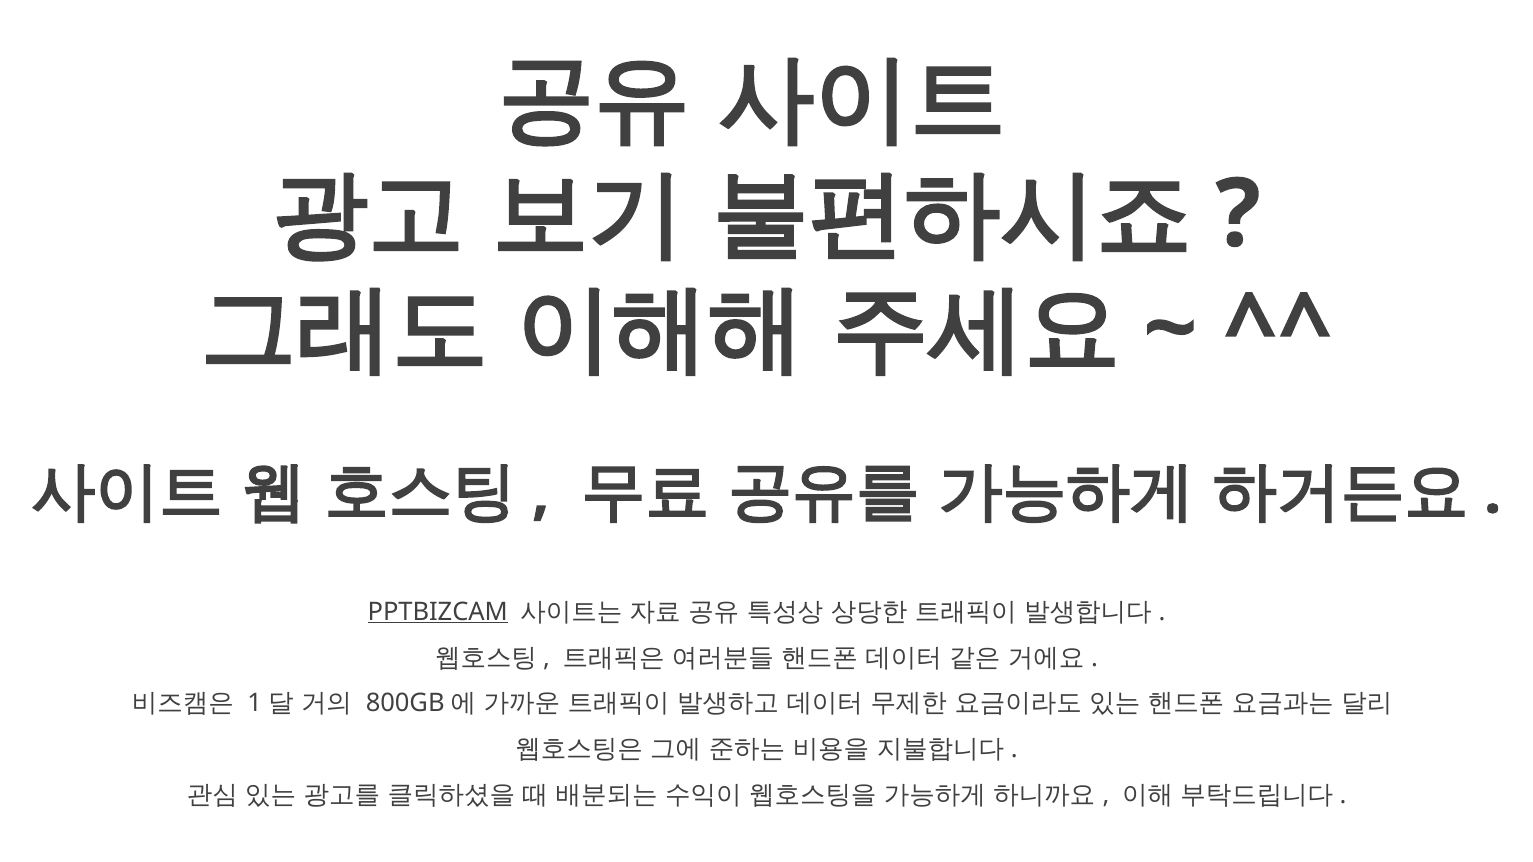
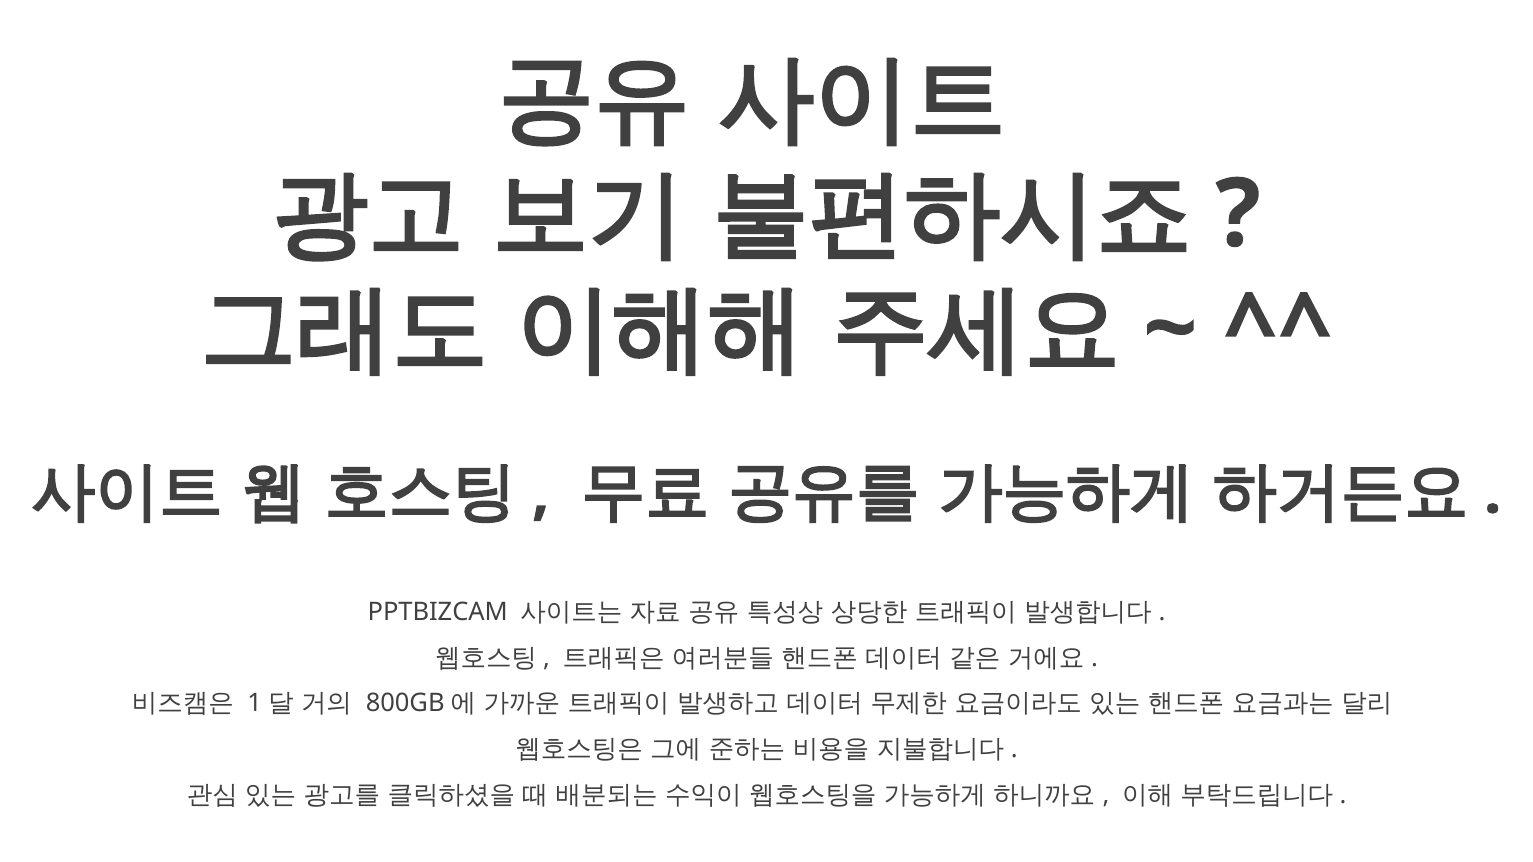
PPTBIZCAM underline: present -> none
